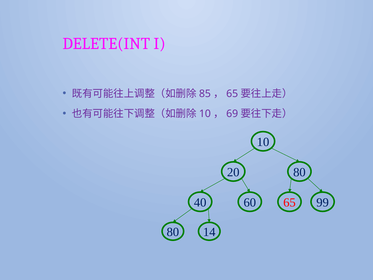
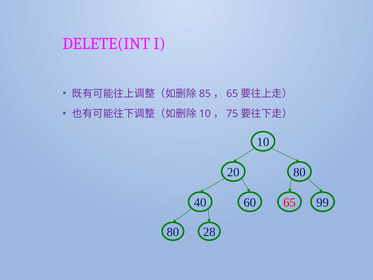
69: 69 -> 75
14: 14 -> 28
